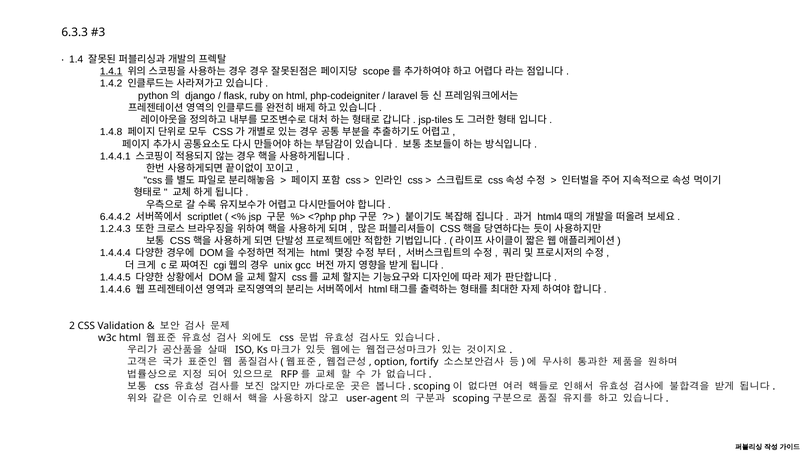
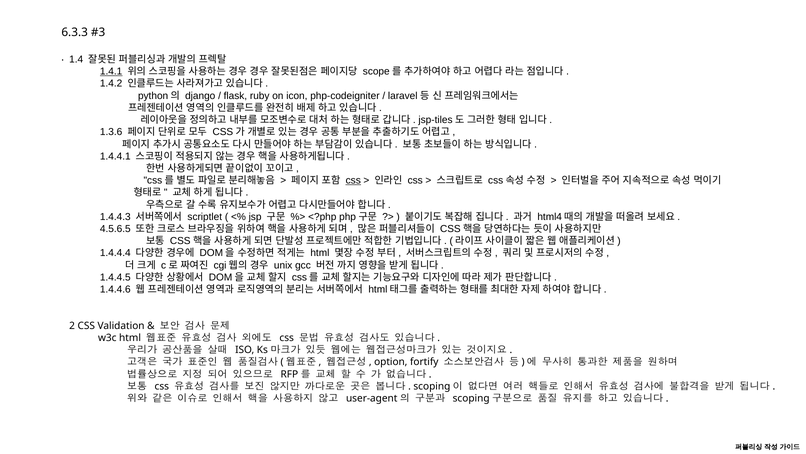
on html: html -> icon
1.4.8: 1.4.8 -> 1.3.6
css at (353, 180) underline: none -> present
6.4.4.2: 6.4.4.2 -> 1.4.4.3
1.2.4.3: 1.2.4.3 -> 4.5.6.5
